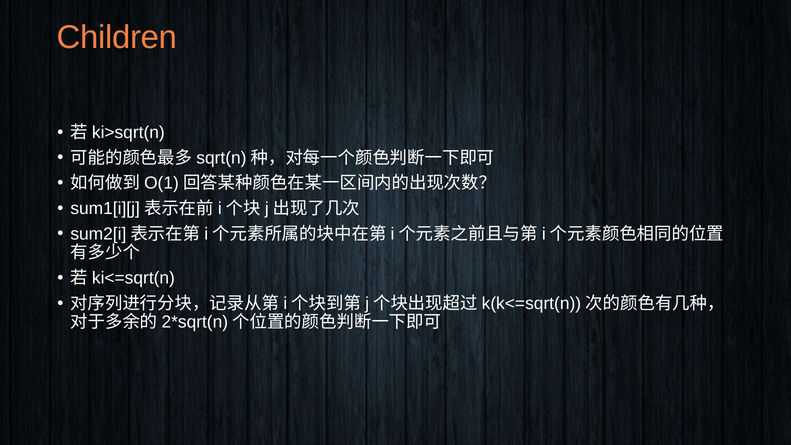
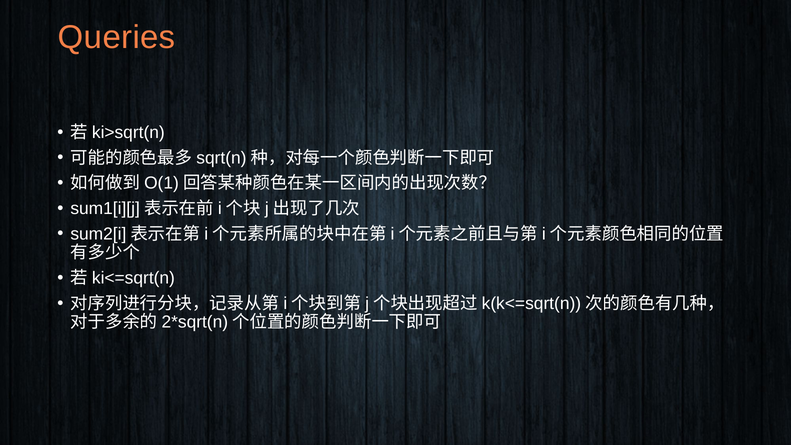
Children: Children -> Queries
